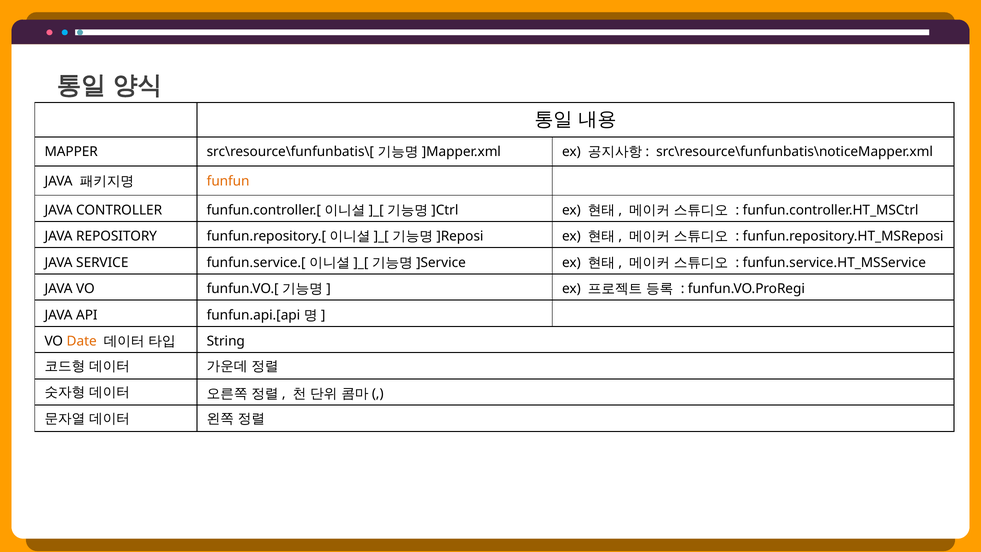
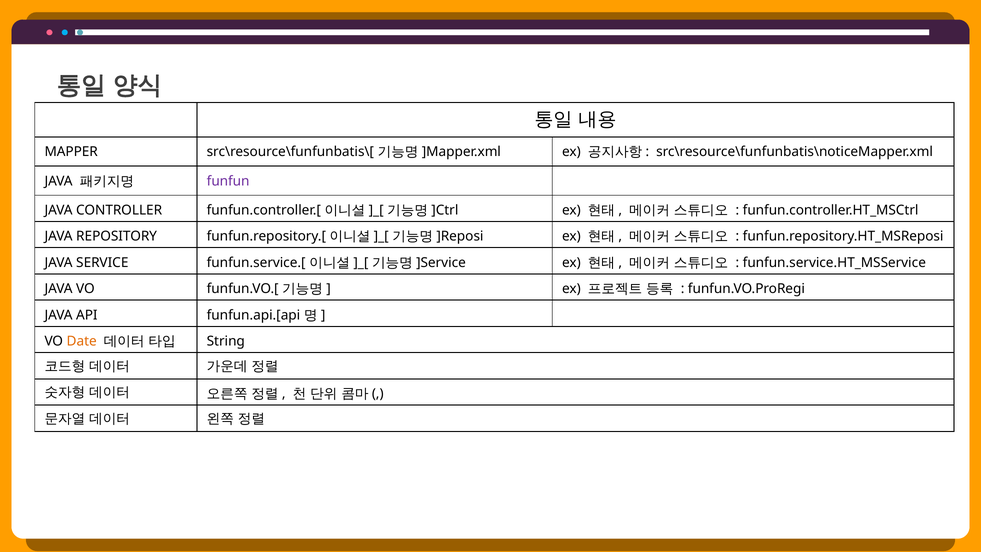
funfun colour: orange -> purple
